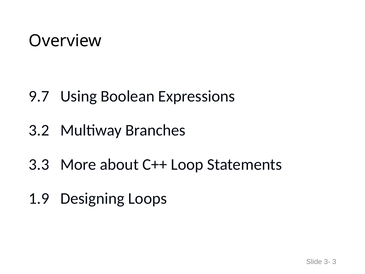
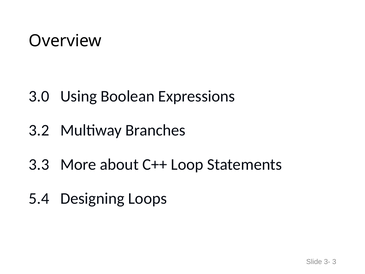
9.7: 9.7 -> 3.0
1.9: 1.9 -> 5.4
